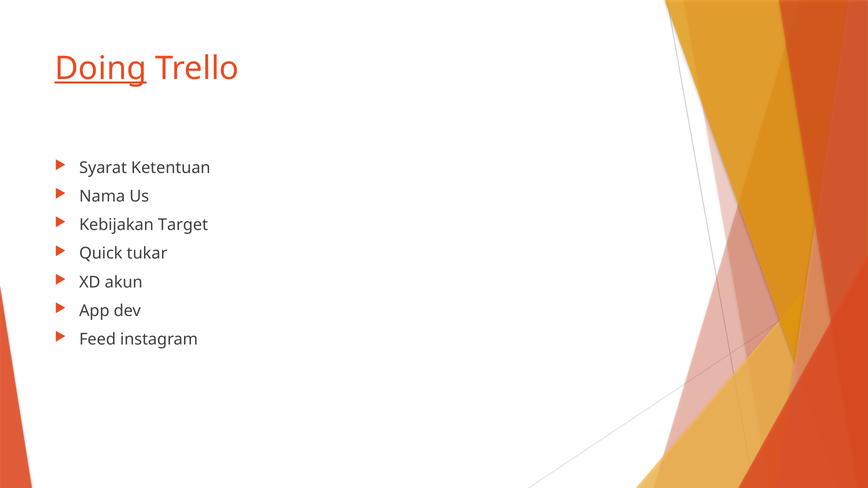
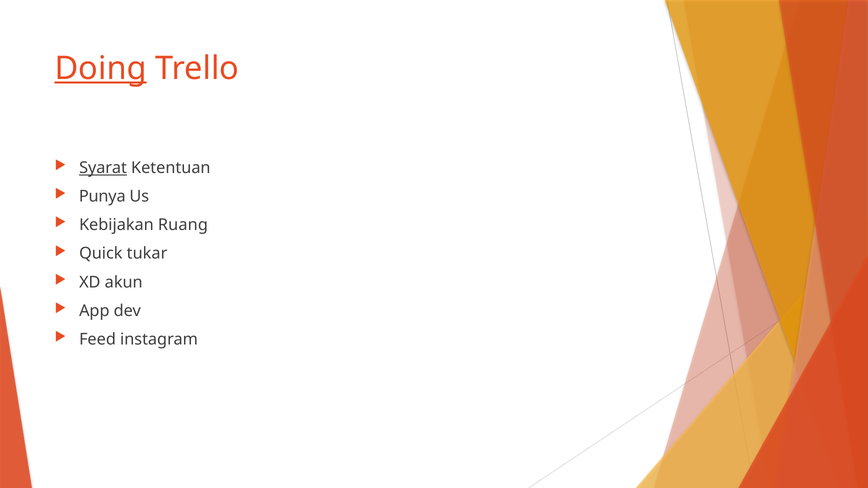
Syarat underline: none -> present
Nama: Nama -> Punya
Target: Target -> Ruang
